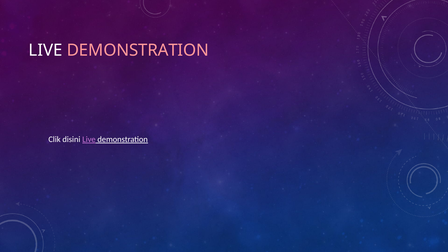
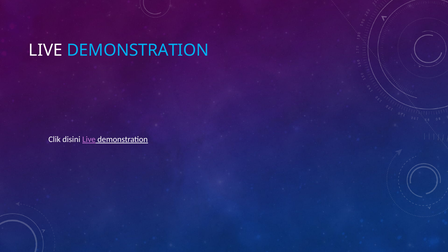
DEMONSTRATION at (138, 50) colour: pink -> light blue
